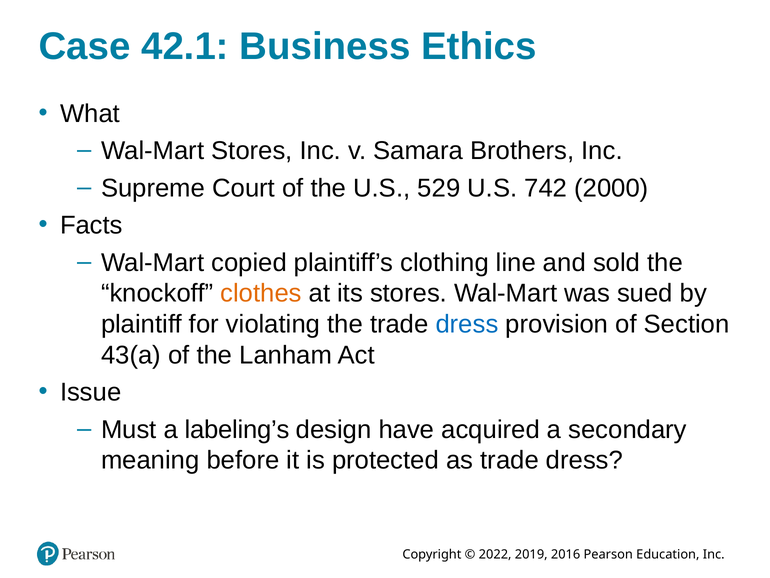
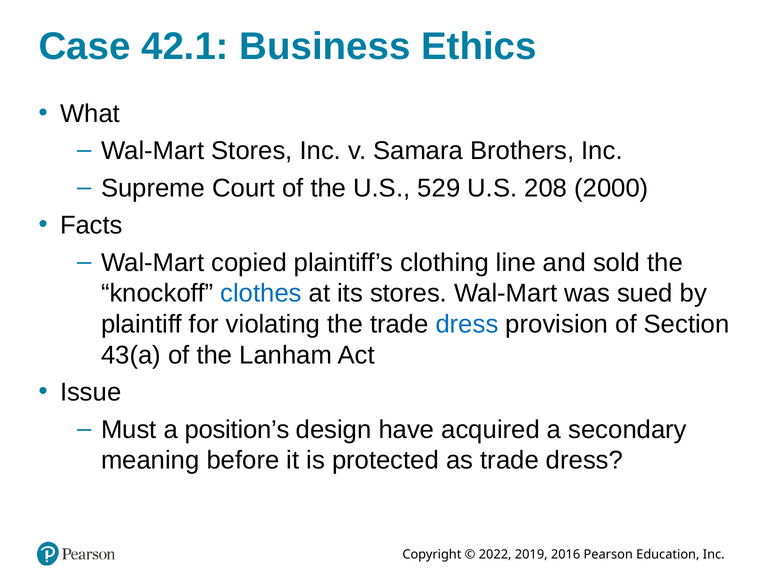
742: 742 -> 208
clothes colour: orange -> blue
labeling’s: labeling’s -> position’s
